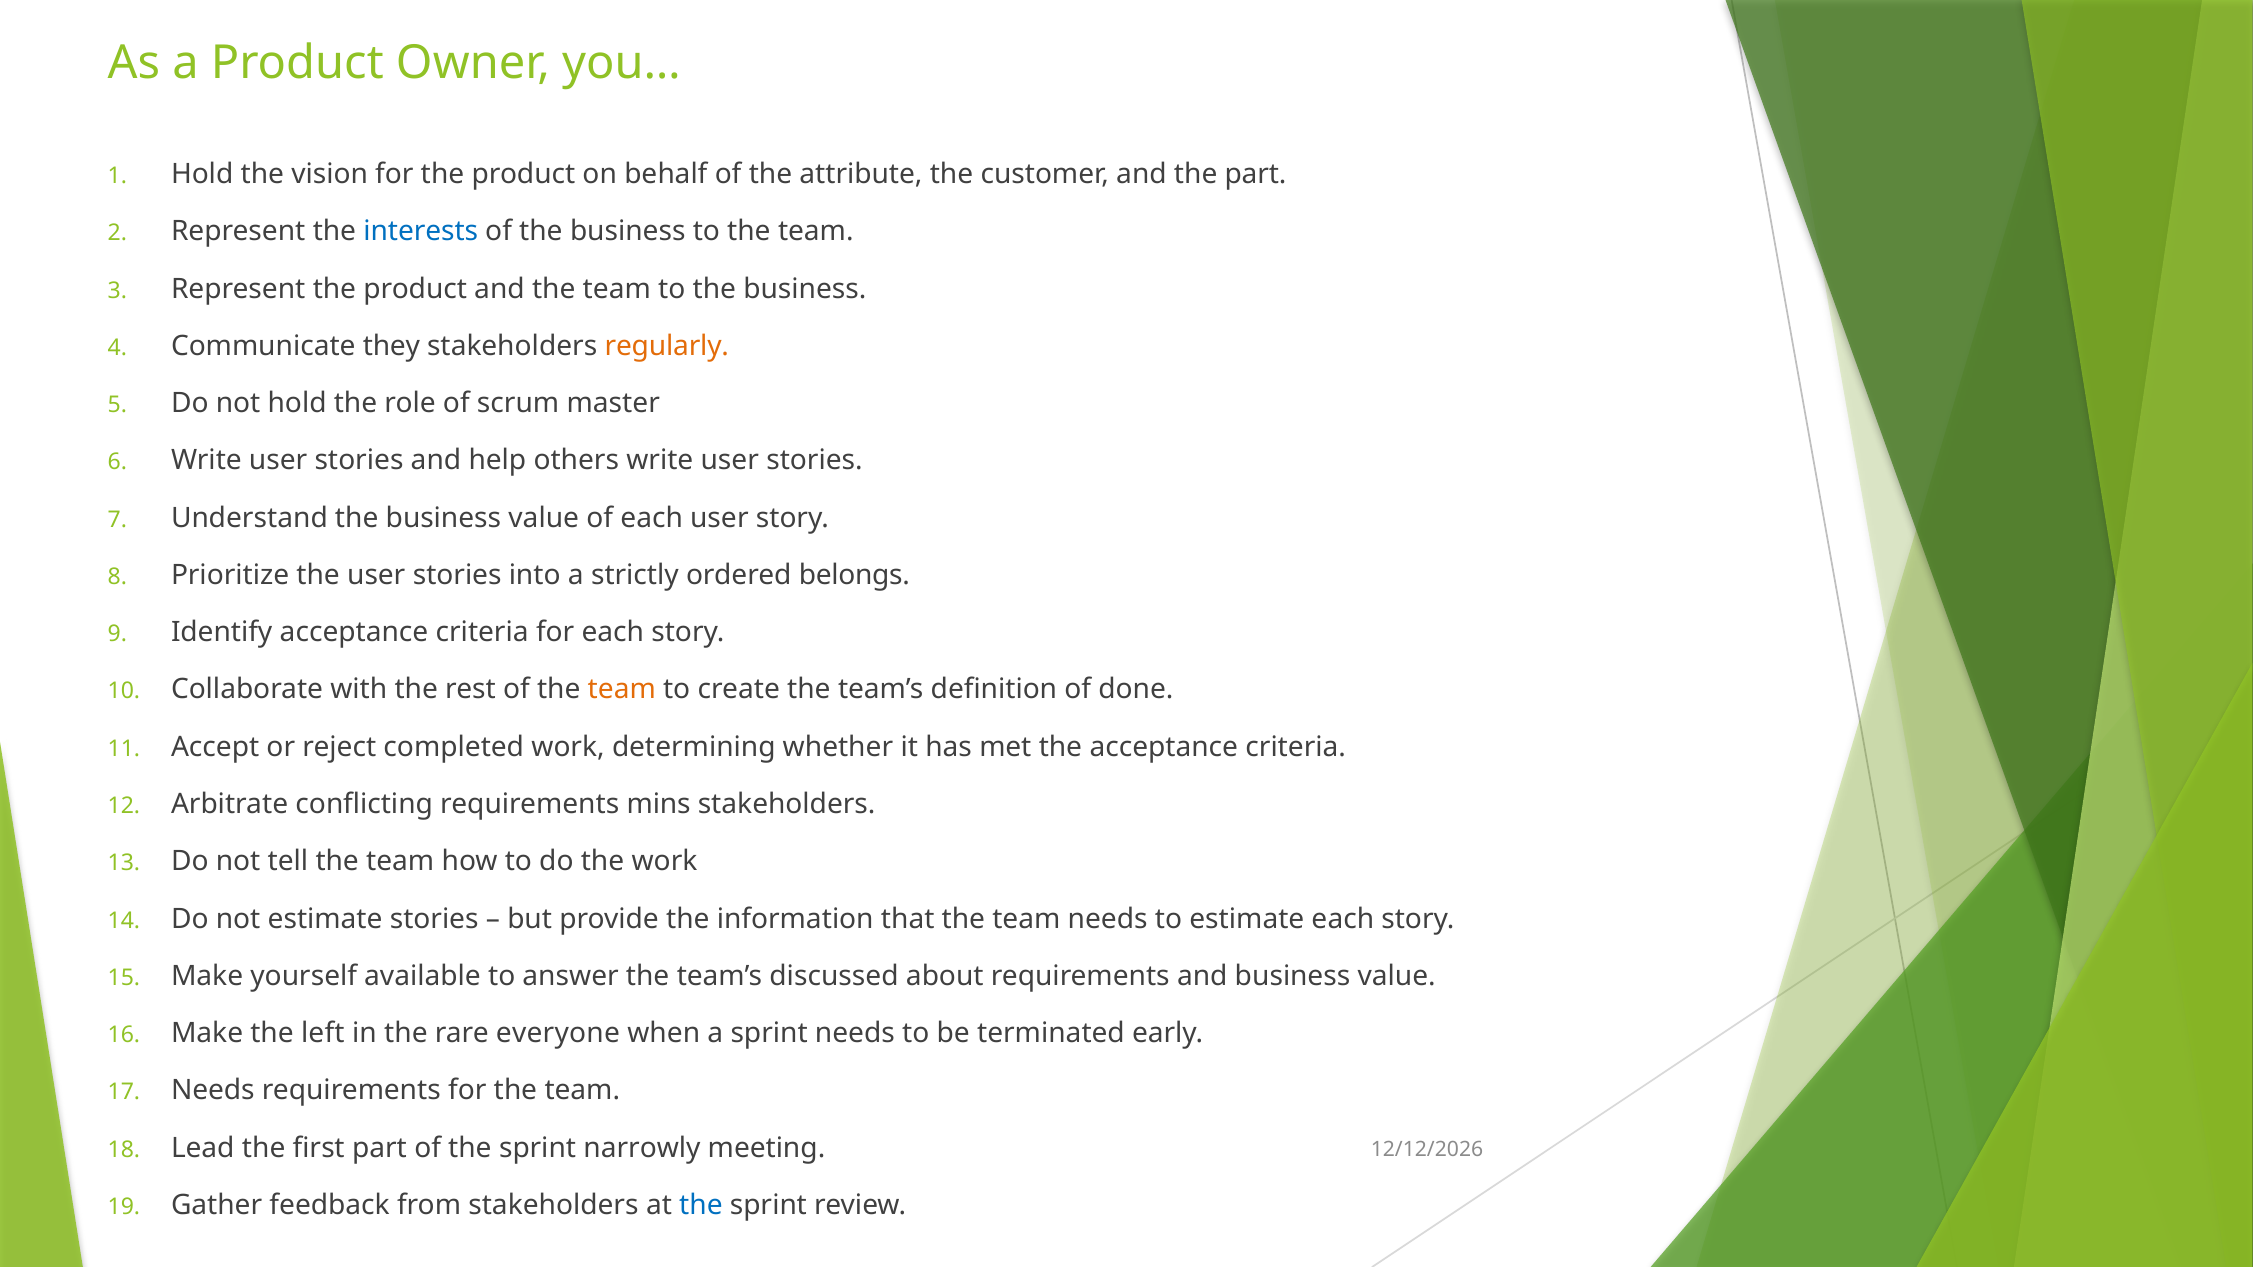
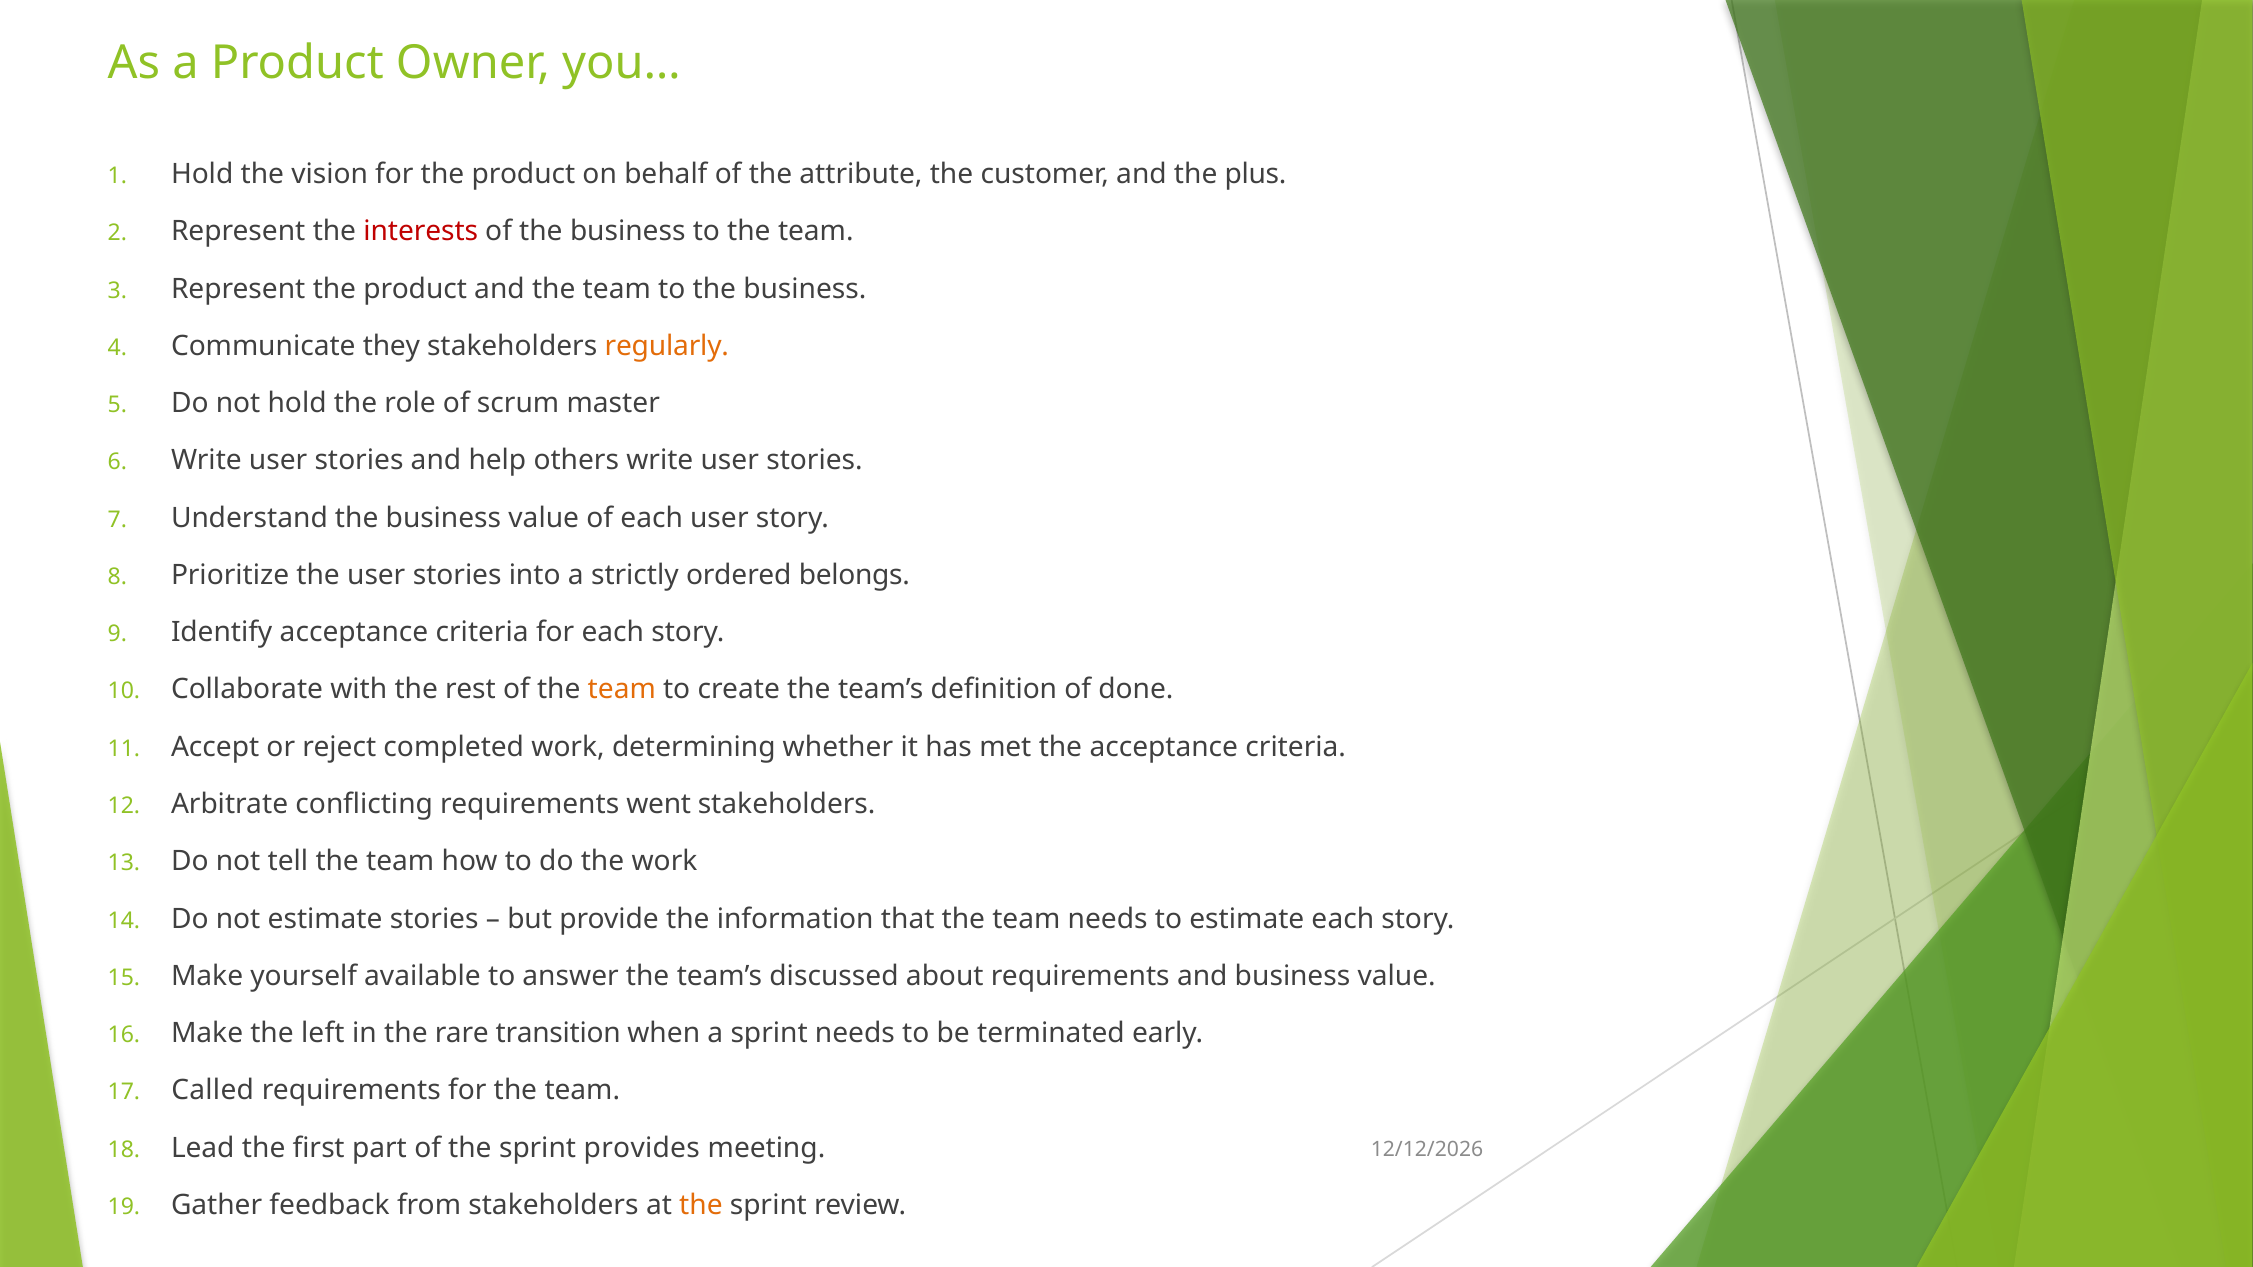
the part: part -> plus
interests colour: blue -> red
mins: mins -> went
everyone: everyone -> transition
Needs at (213, 1091): Needs -> Called
narrowly: narrowly -> provides
the at (701, 1205) colour: blue -> orange
